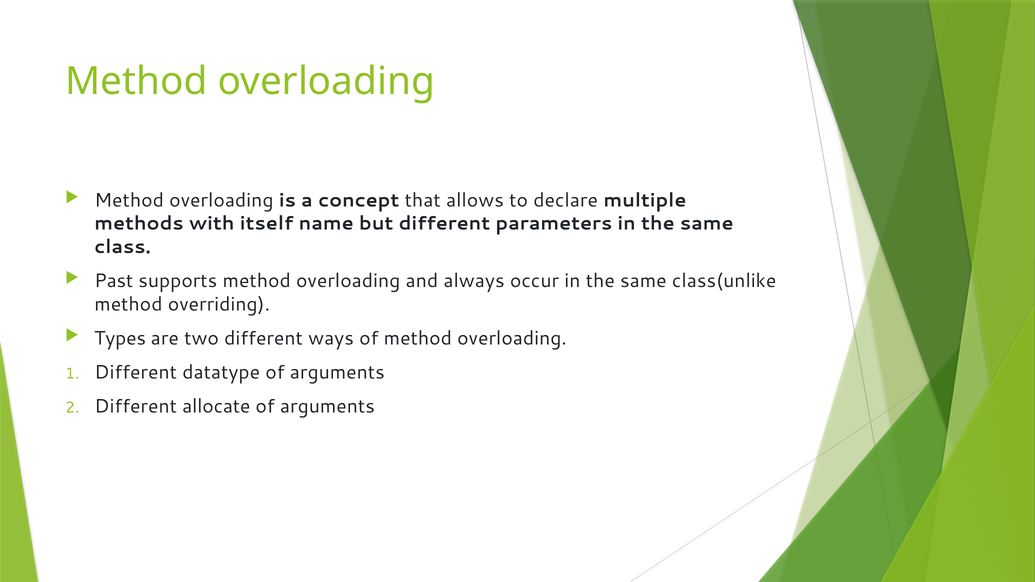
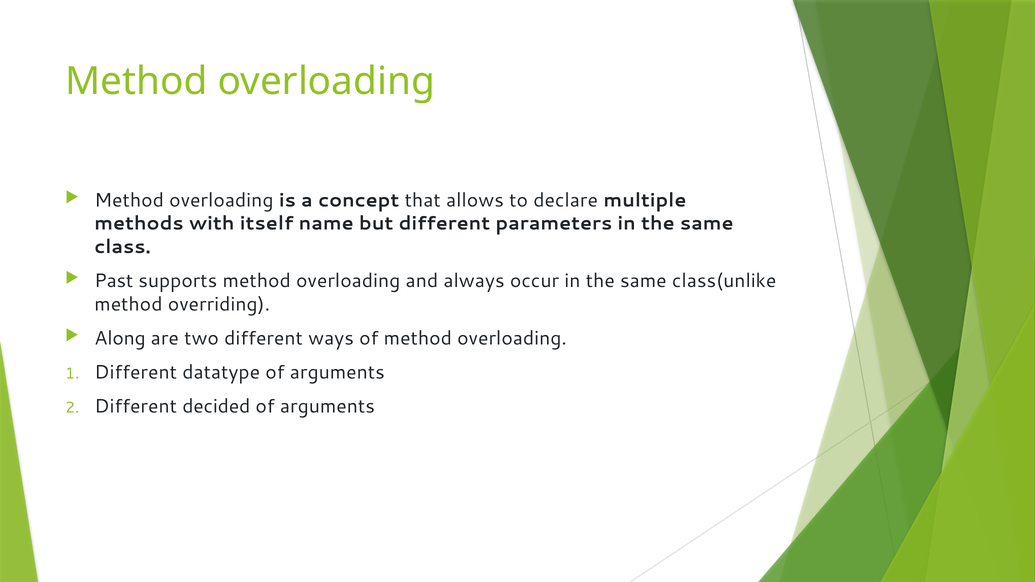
Types: Types -> Along
allocate: allocate -> decided
